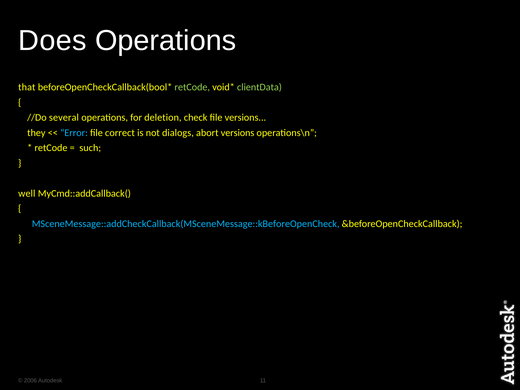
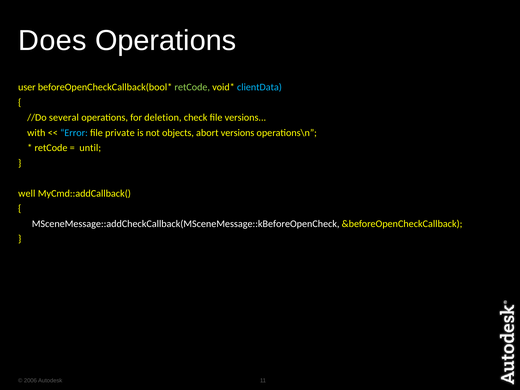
that: that -> user
clientData colour: light green -> light blue
they: they -> with
correct: correct -> private
dialogs: dialogs -> objects
such: such -> until
MSceneMessage::addCheckCallback(MSceneMessage::kBeforeOpenCheck colour: light blue -> white
